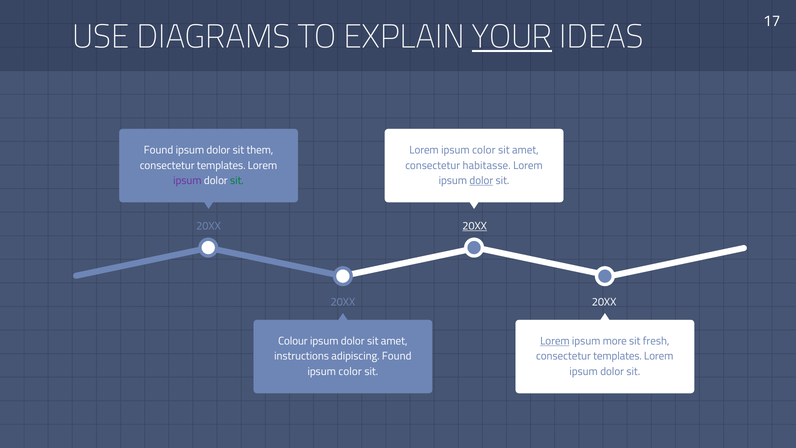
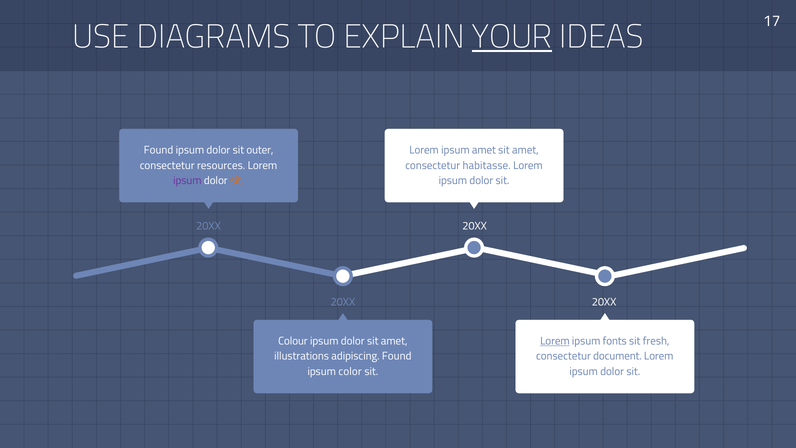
them: them -> outer
Lorem ipsum color: color -> amet
templates at (221, 165): templates -> resources
sit at (237, 181) colour: green -> orange
dolor at (481, 181) underline: present -> none
20XX at (475, 226) underline: present -> none
more: more -> fonts
instructions: instructions -> illustrations
templates at (618, 356): templates -> document
